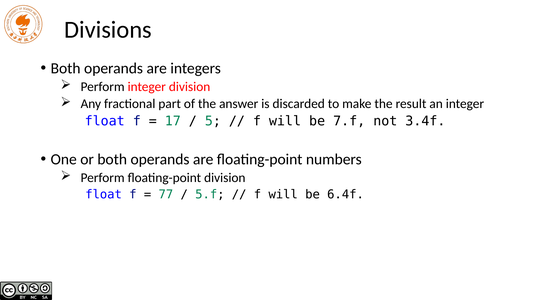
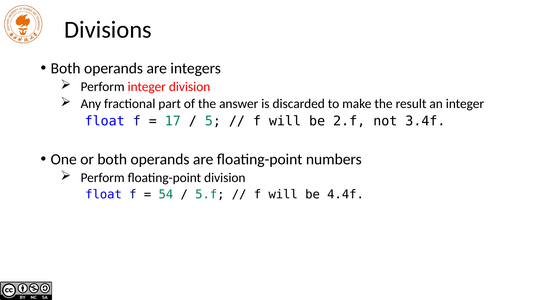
7.f: 7.f -> 2.f
77: 77 -> 54
6.4f: 6.4f -> 4.4f
